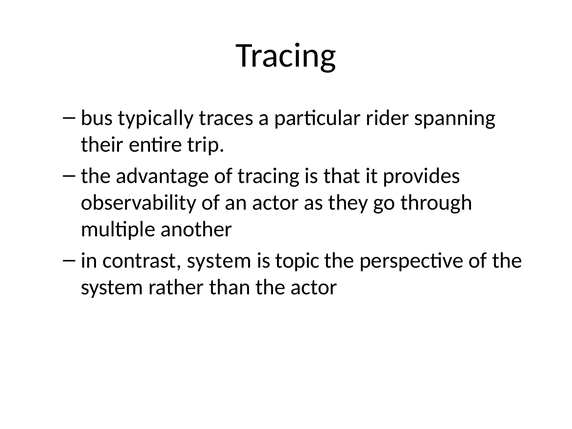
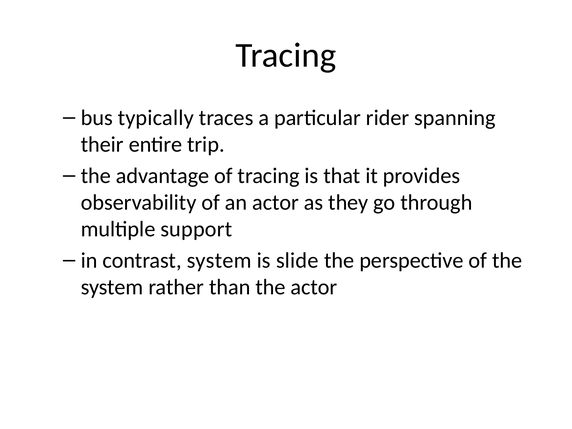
another: another -> support
topic: topic -> slide
